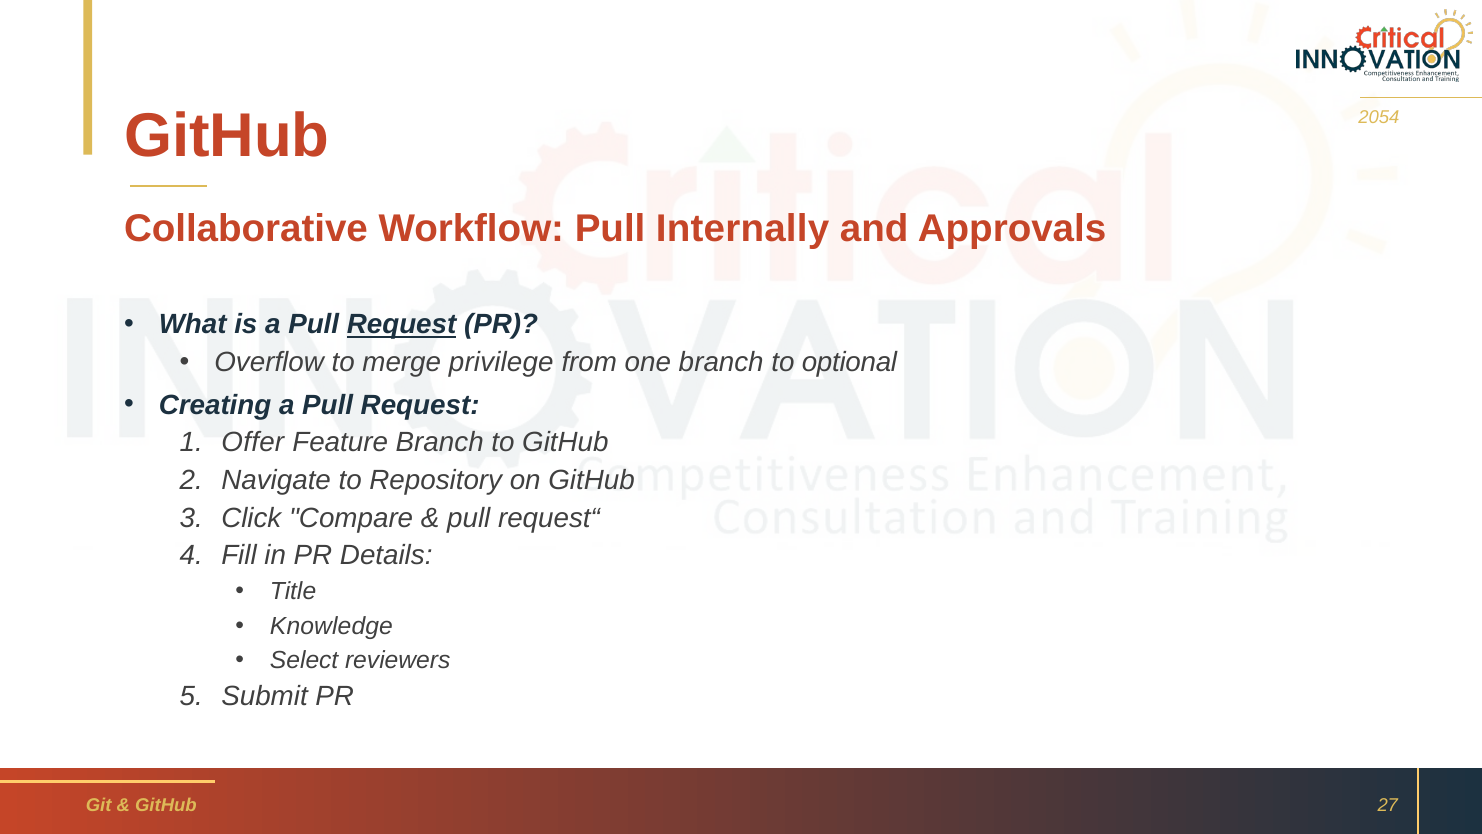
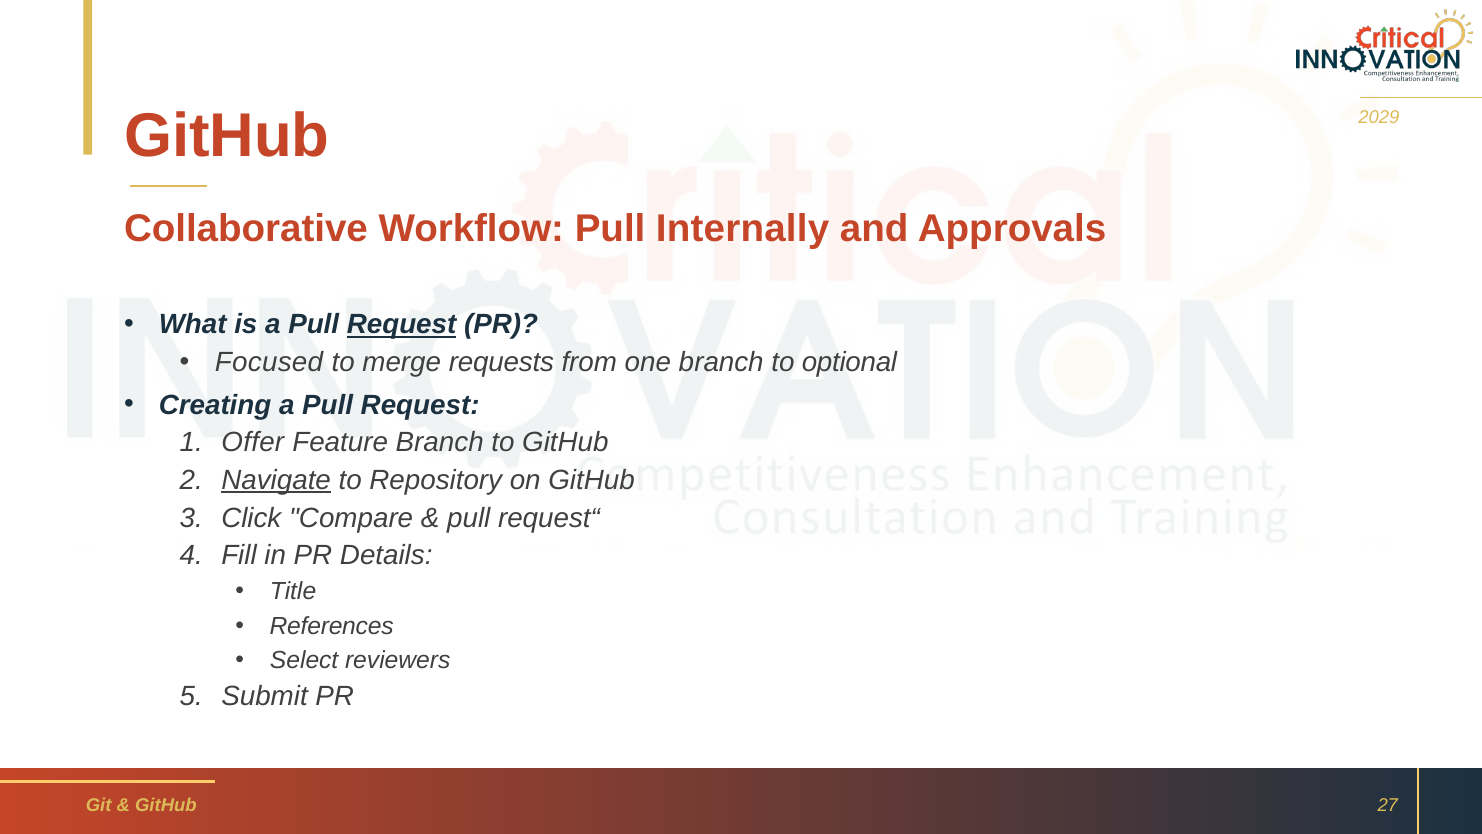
2054: 2054 -> 2029
Overflow: Overflow -> Focused
privilege: privilege -> requests
Navigate underline: none -> present
Knowledge: Knowledge -> References
